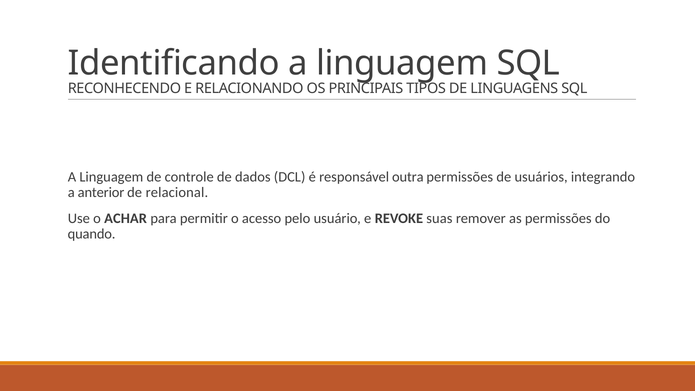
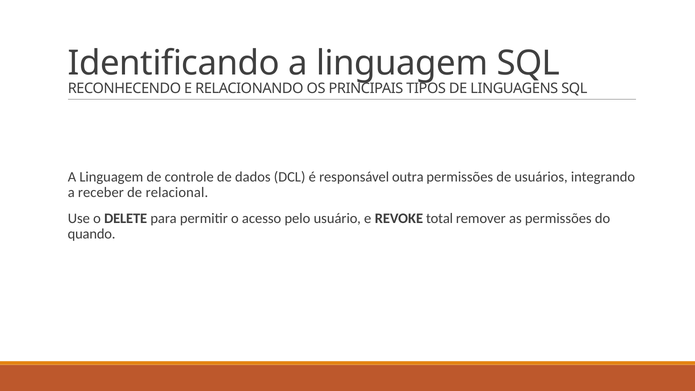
anterior: anterior -> receber
ACHAR: ACHAR -> DELETE
suas: suas -> total
